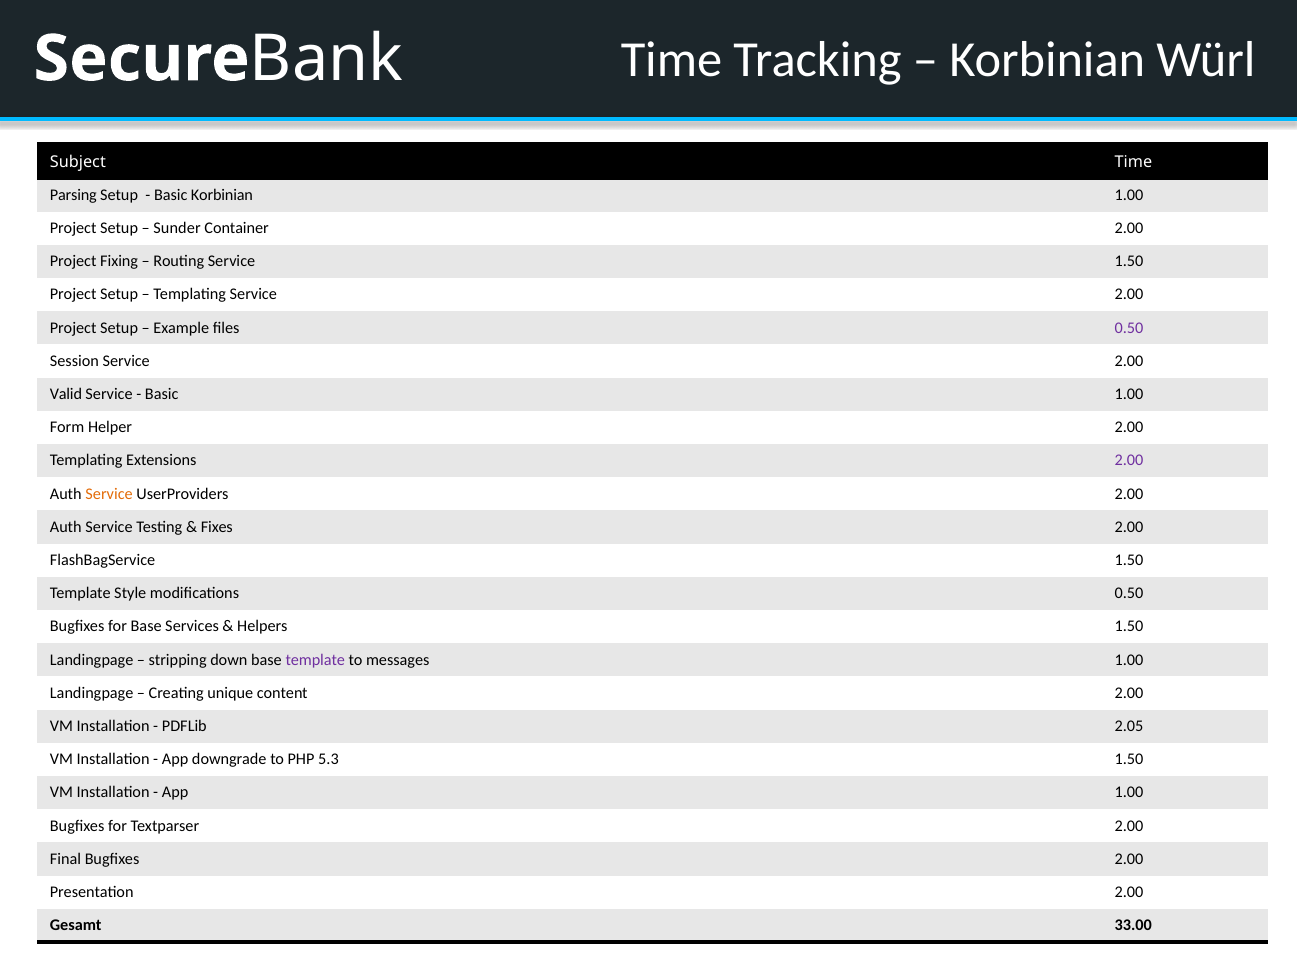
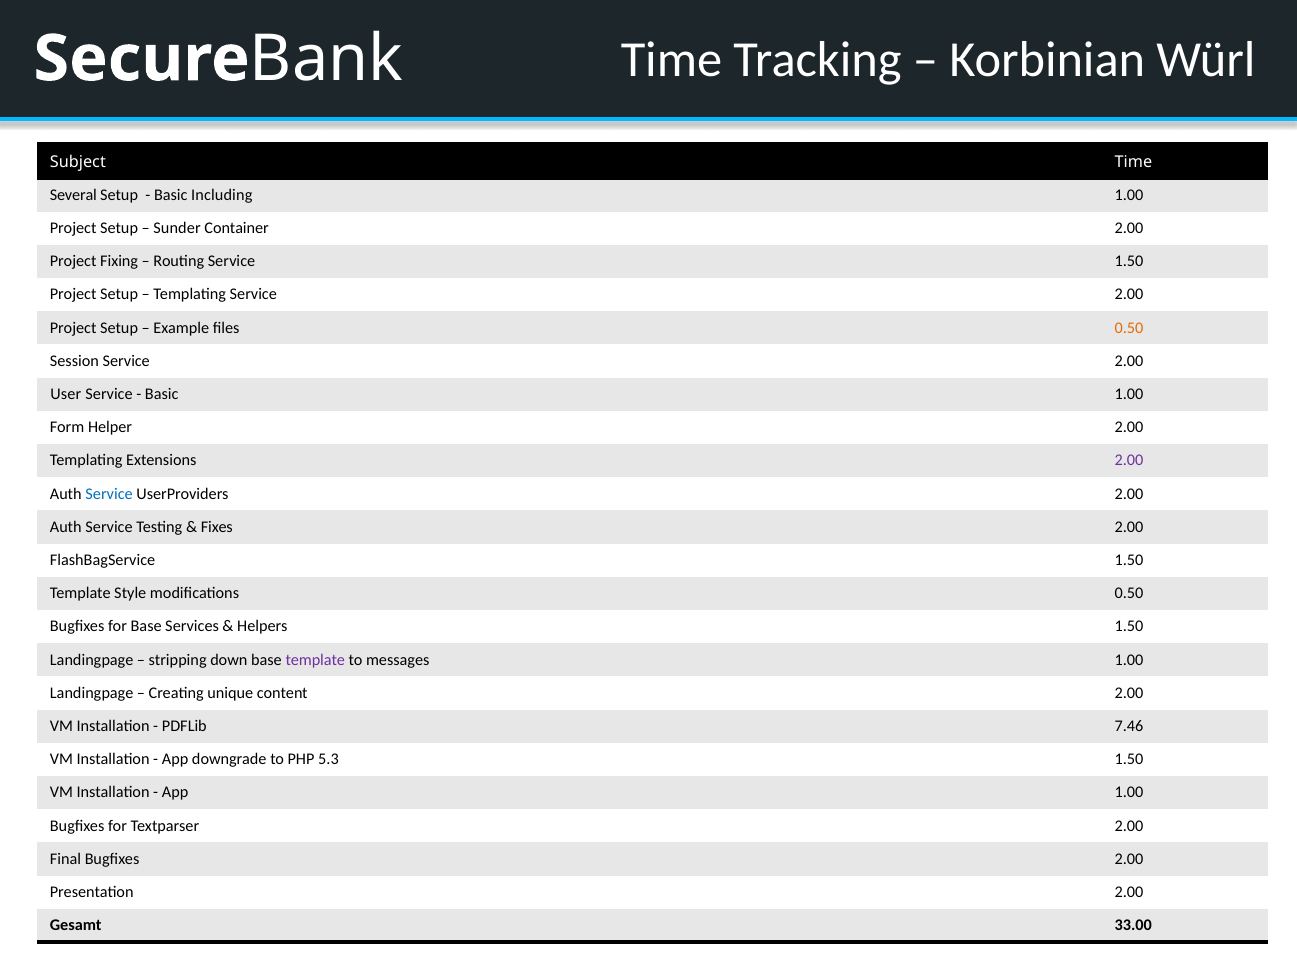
Parsing: Parsing -> Several
Basic Korbinian: Korbinian -> Including
0.50 at (1129, 328) colour: purple -> orange
Valid: Valid -> User
Service at (109, 494) colour: orange -> blue
2.05: 2.05 -> 7.46
